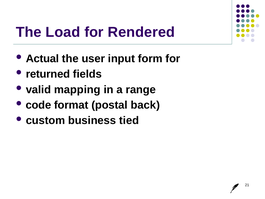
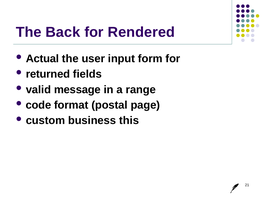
Load: Load -> Back
mapping: mapping -> message
back: back -> page
tied: tied -> this
